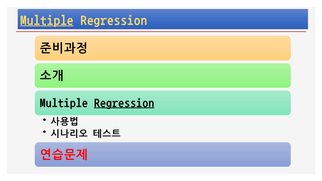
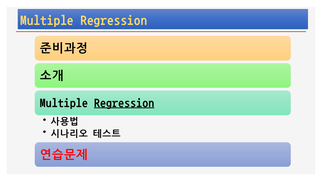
Multiple at (47, 20) underline: present -> none
